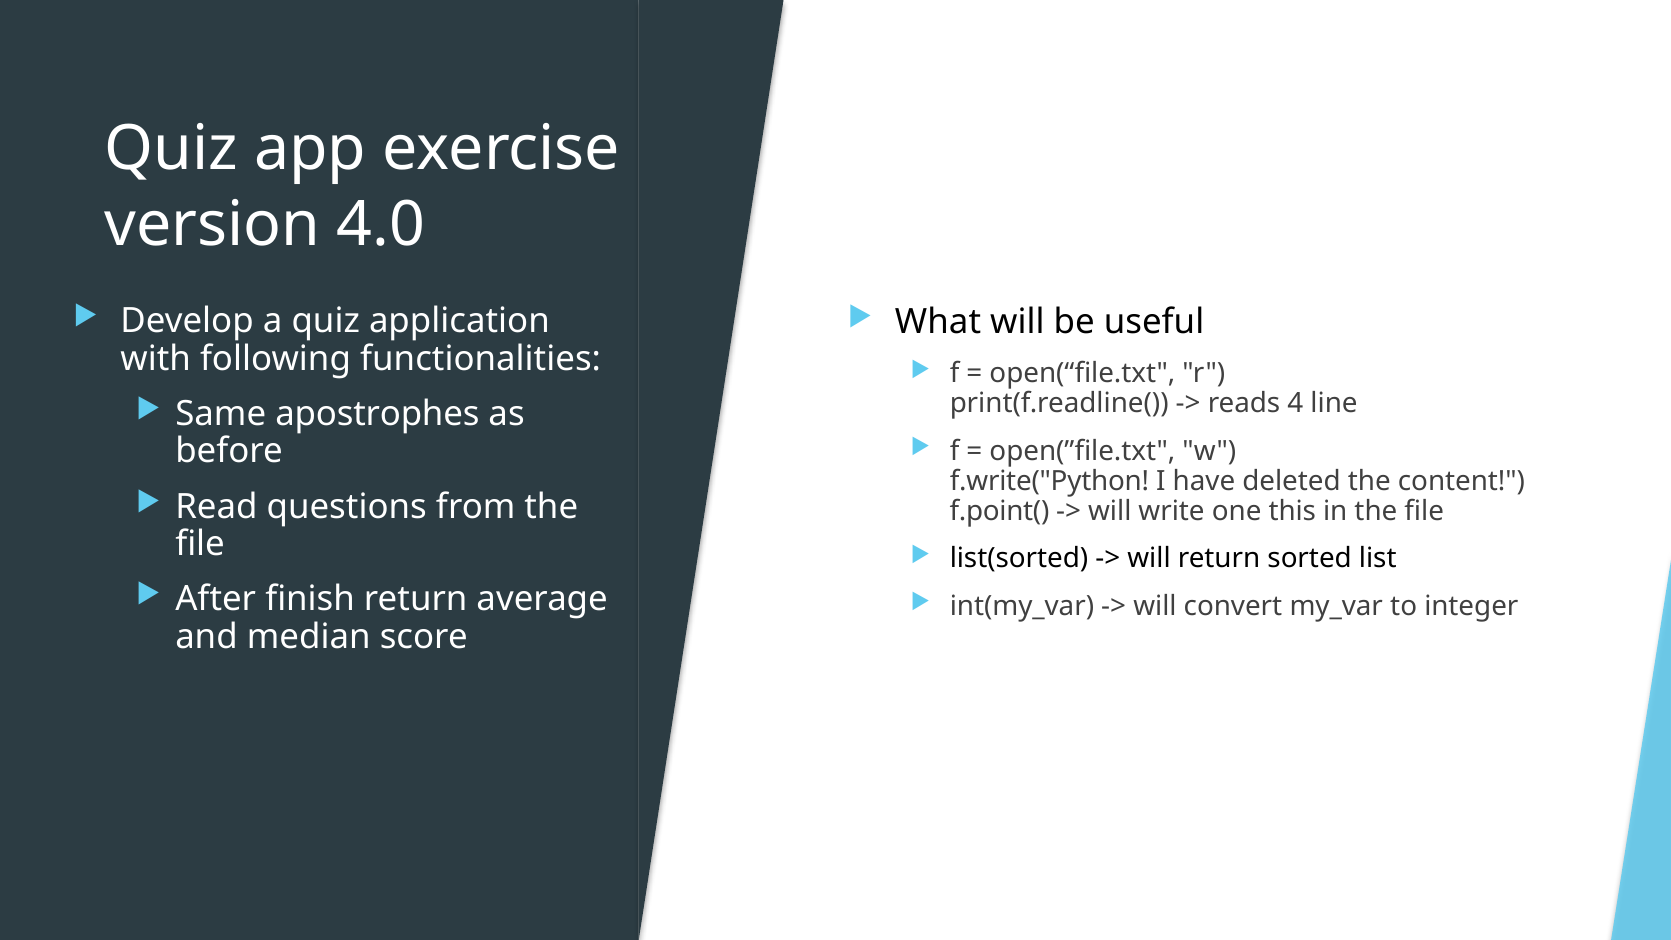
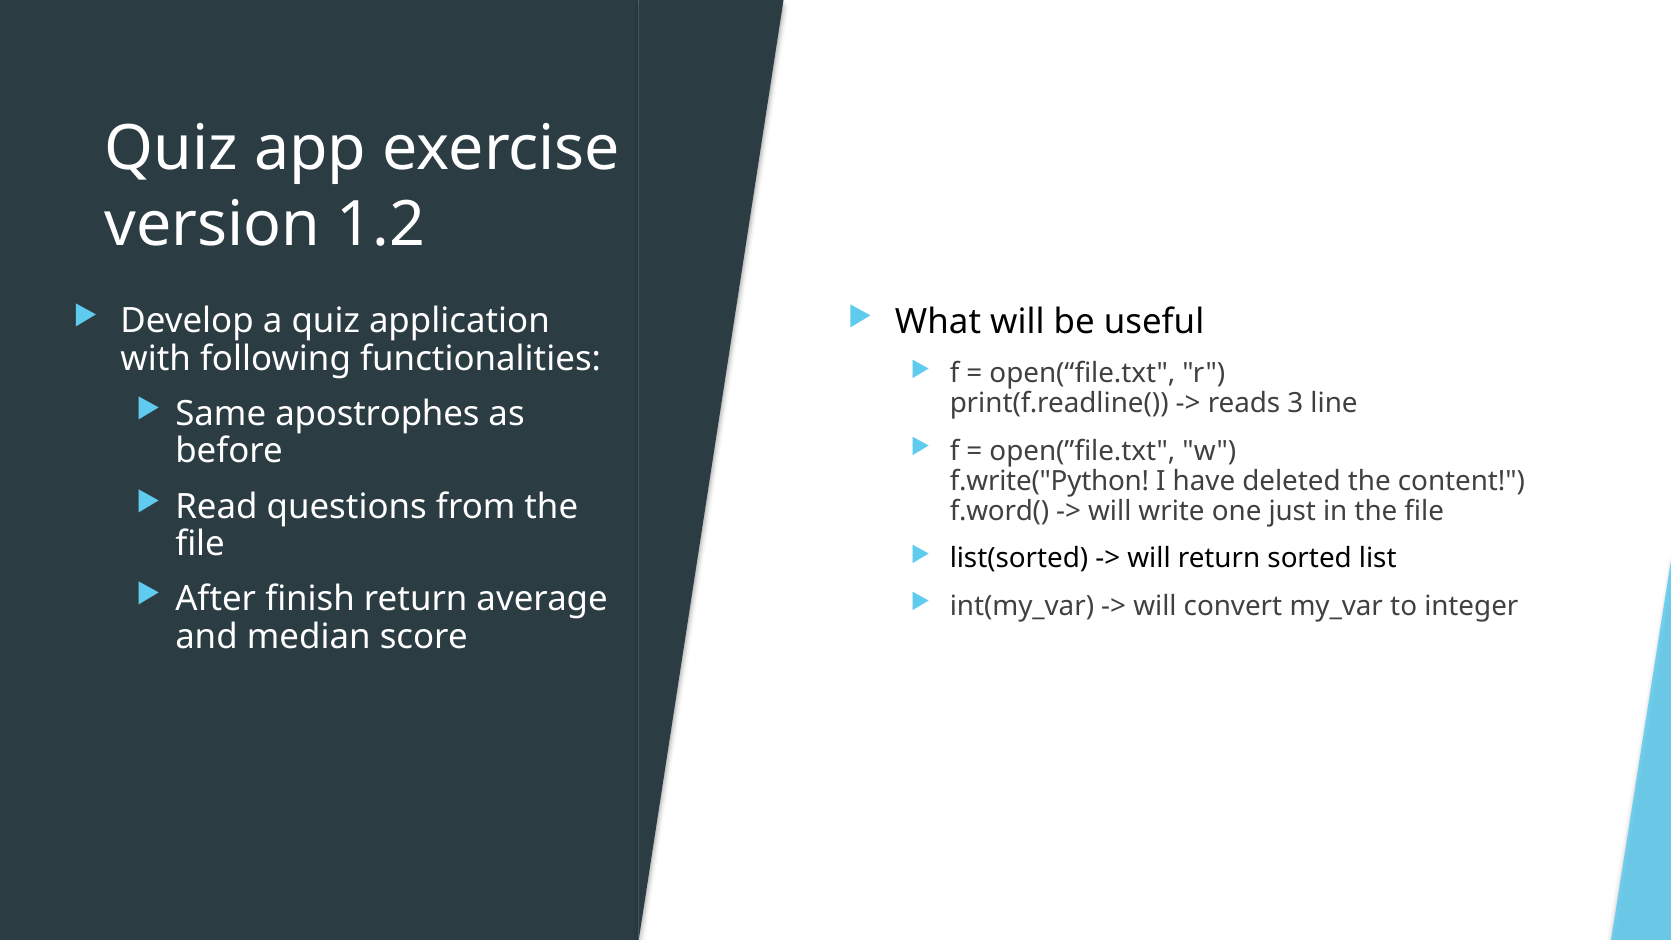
4.0: 4.0 -> 1.2
4: 4 -> 3
f.point(: f.point( -> f.word(
this: this -> just
